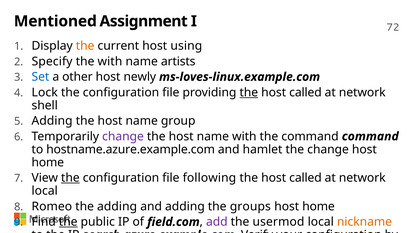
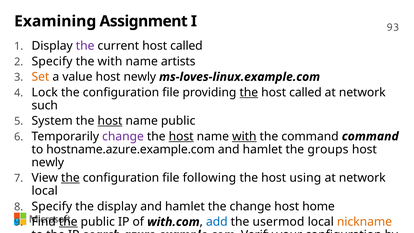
Mentioned: Mentioned -> Examining
72: 72 -> 93
the at (85, 46) colour: orange -> purple
current host using: using -> called
Set colour: blue -> orange
other: other -> value
shell: shell -> such
Adding at (52, 121): Adding -> System
host at (110, 121) underline: none -> present
name group: group -> public
host at (181, 136) underline: none -> present
with at (244, 136) underline: none -> present
the change: change -> groups
home at (48, 162): home -> newly
called at (305, 178): called -> using
Romeo at (52, 206): Romeo -> Specify
the adding: adding -> display
adding at (185, 206): adding -> hamlet
the groups: groups -> change
field.com: field.com -> with.com
add colour: purple -> blue
